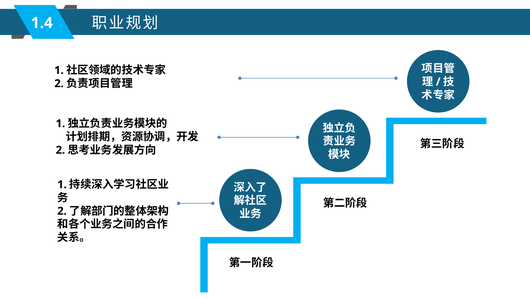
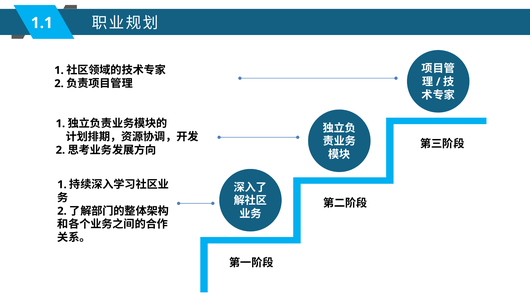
1.4: 1.4 -> 1.1
